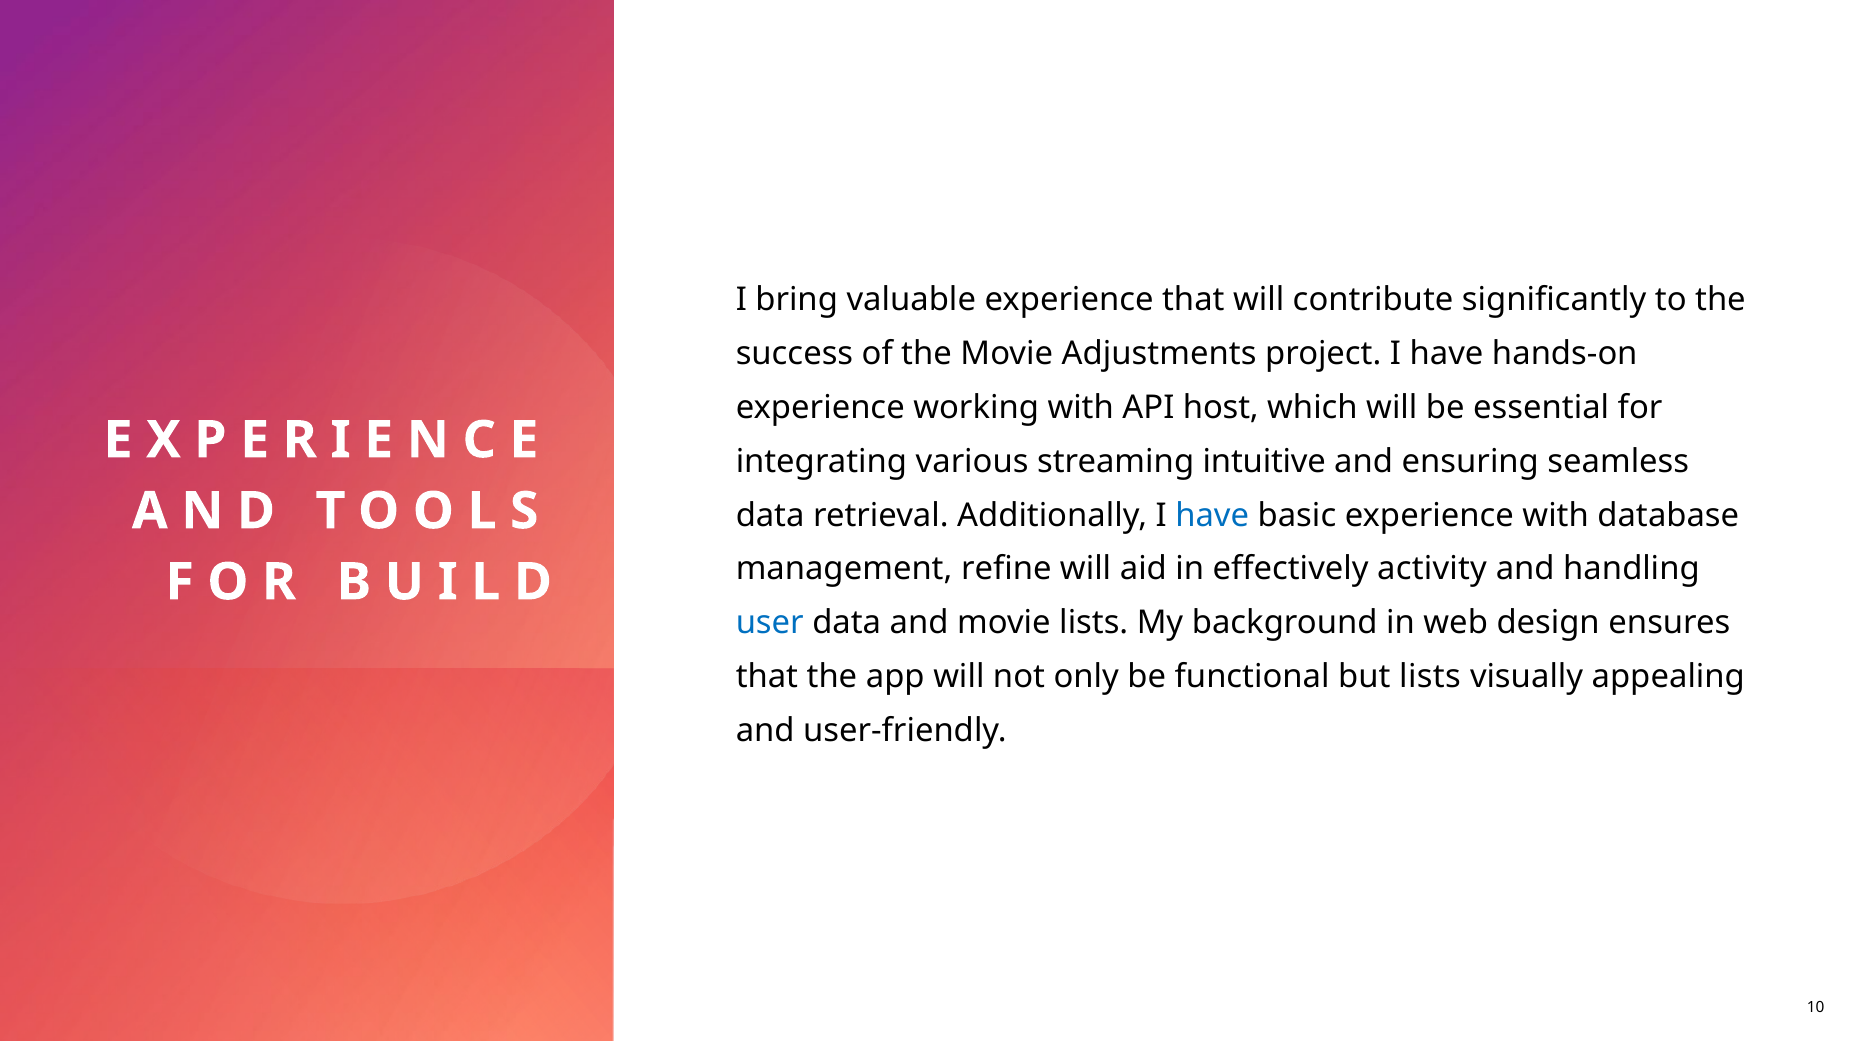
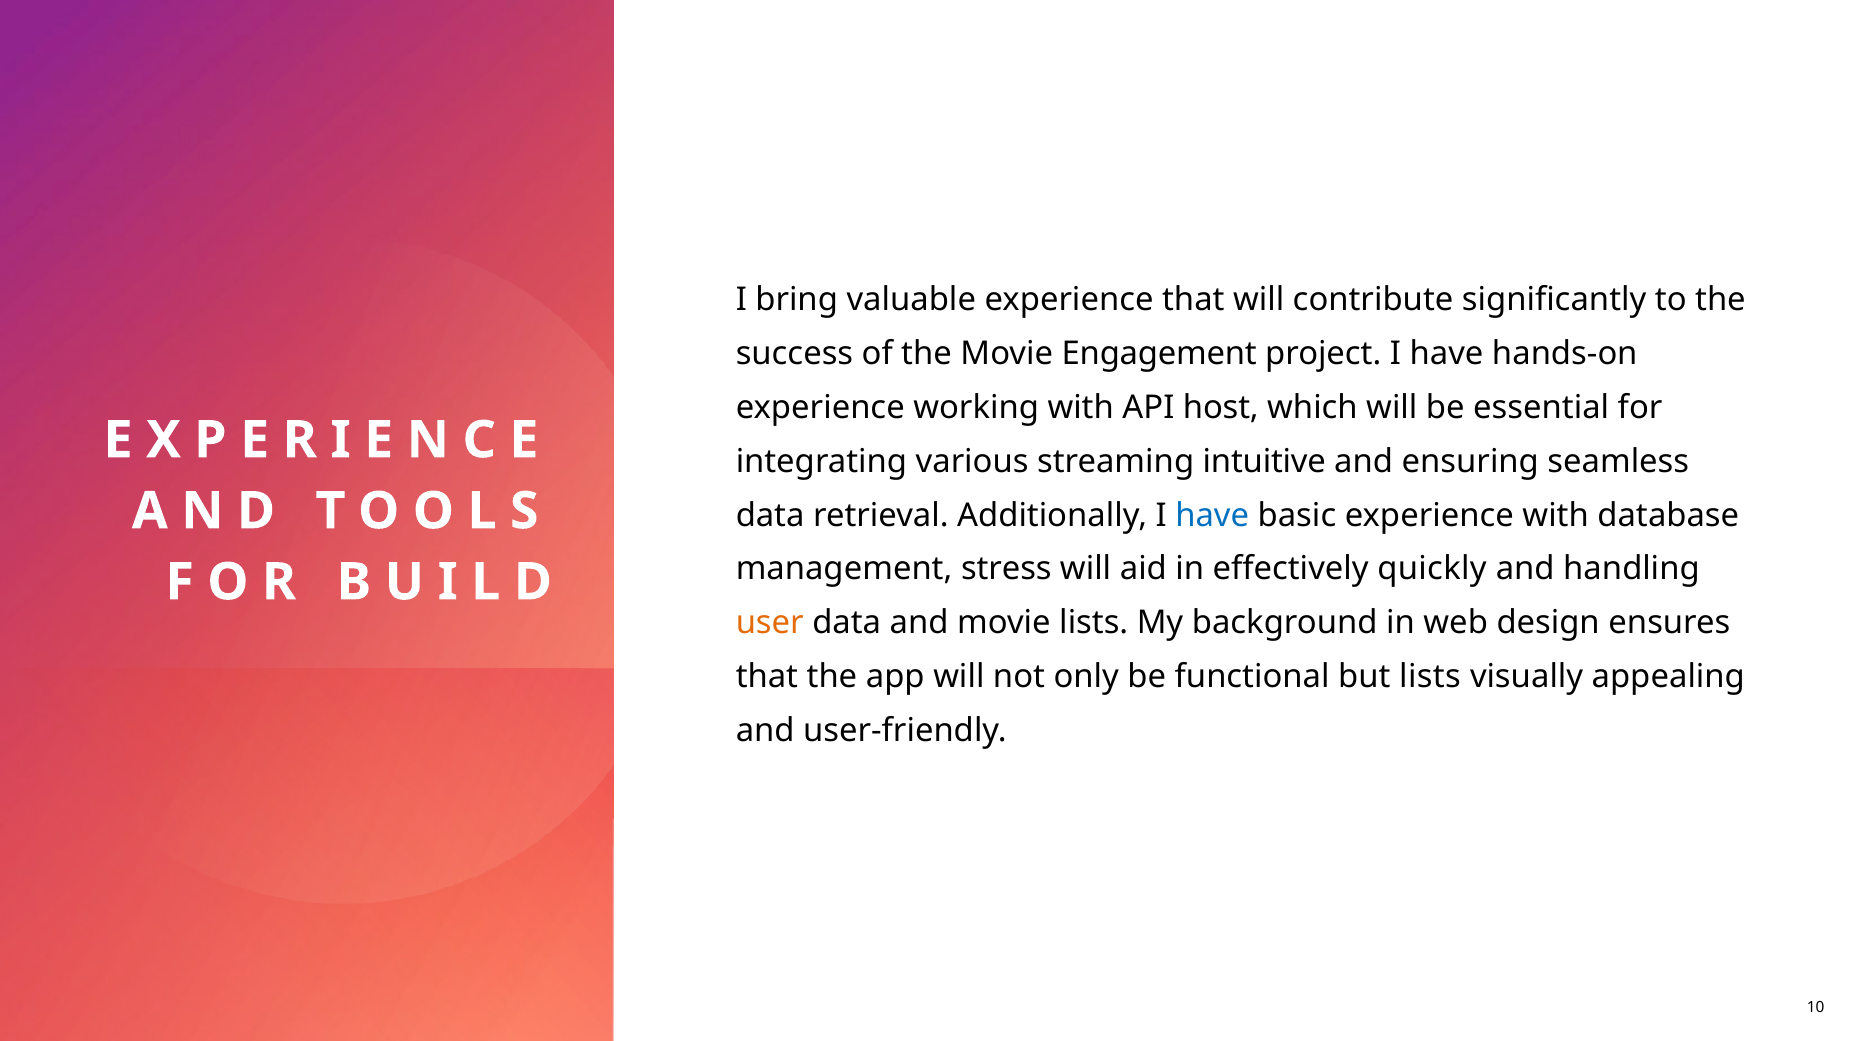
Adjustments: Adjustments -> Engagement
refine: refine -> stress
activity: activity -> quickly
user colour: blue -> orange
